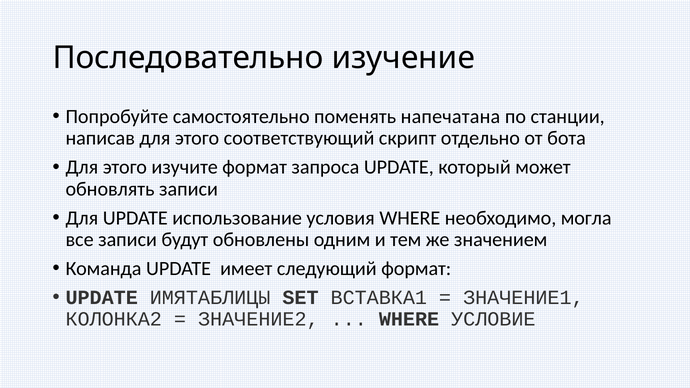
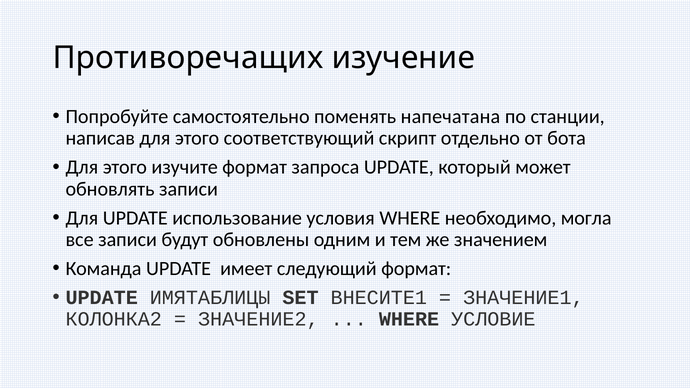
Последовательно: Последовательно -> Противоречащих
ВСТАВКА1: ВСТАВКА1 -> ВНЕСИТЕ1
